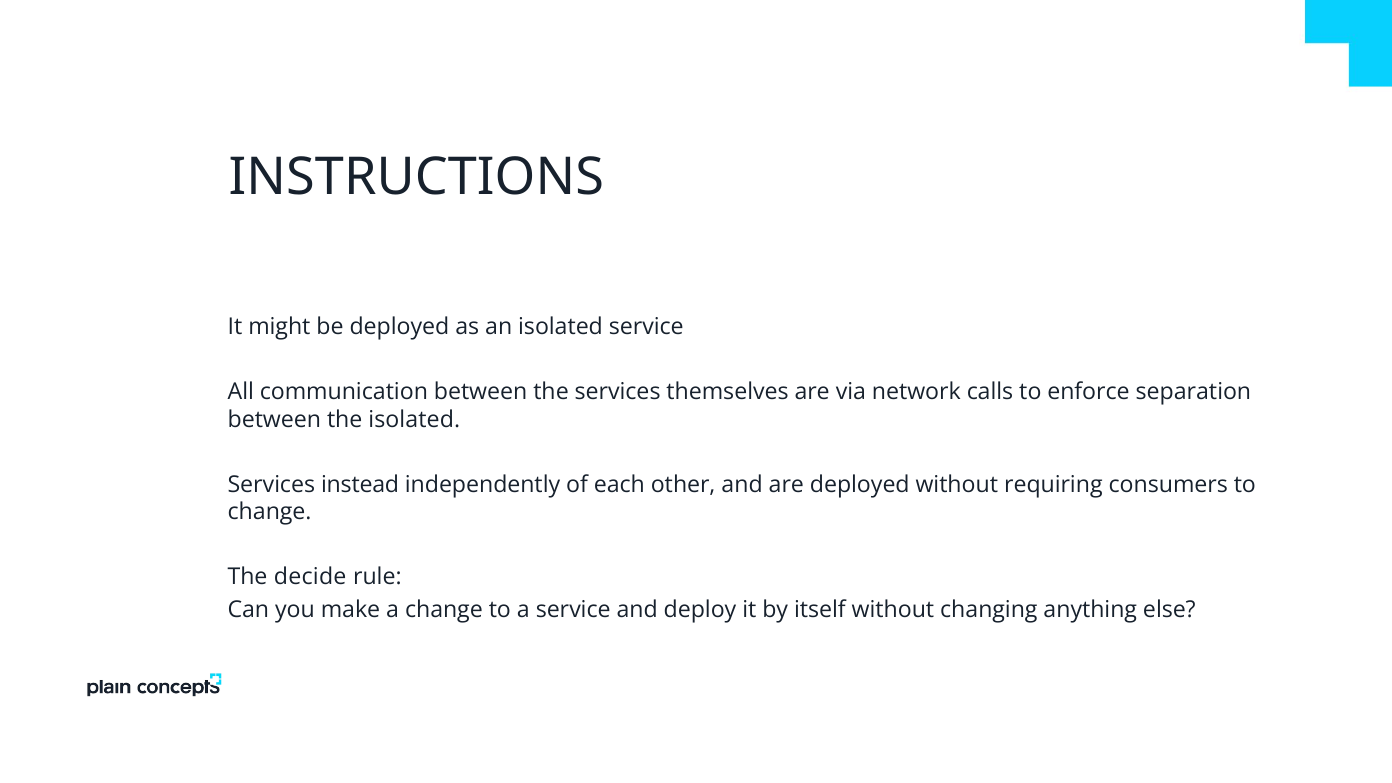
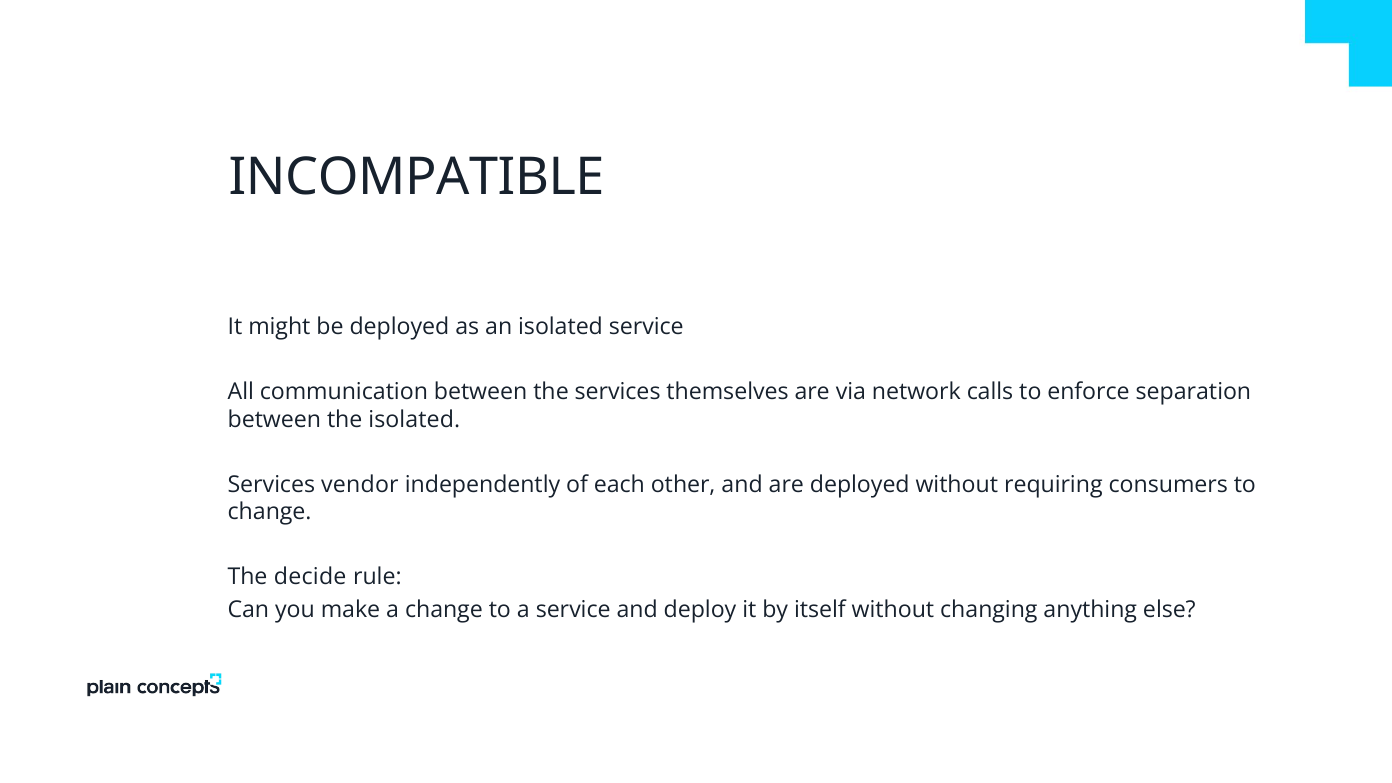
INSTRUCTIONS: INSTRUCTIONS -> INCOMPATIBLE
instead: instead -> vendor
